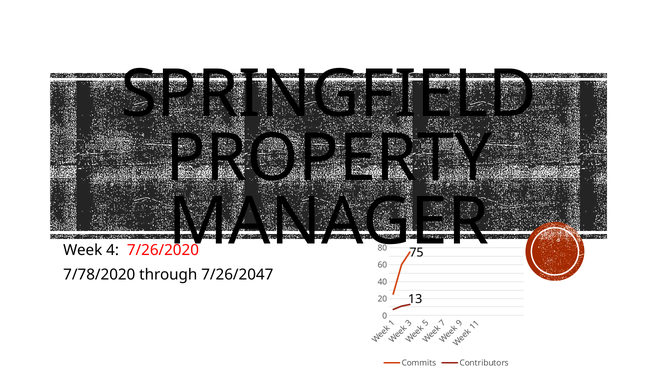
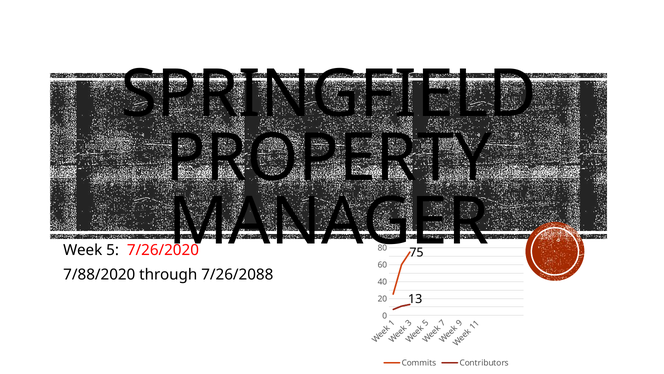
Week 4: 4 -> 5
7/78/2020: 7/78/2020 -> 7/88/2020
7/26/2047: 7/26/2047 -> 7/26/2088
